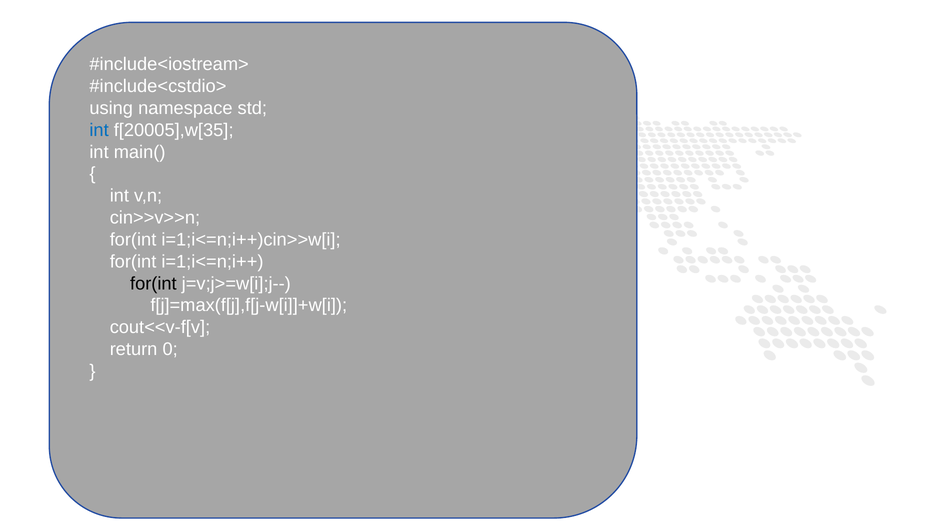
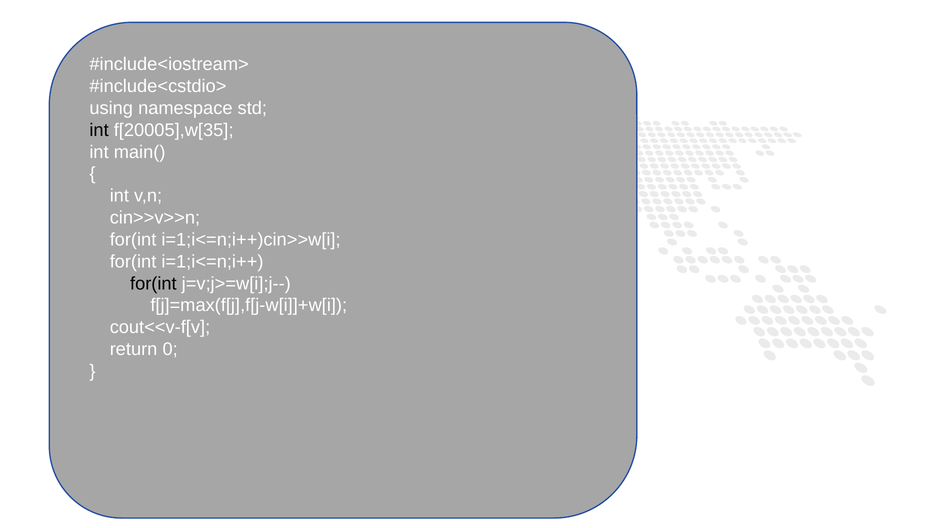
int at (99, 130) colour: blue -> black
